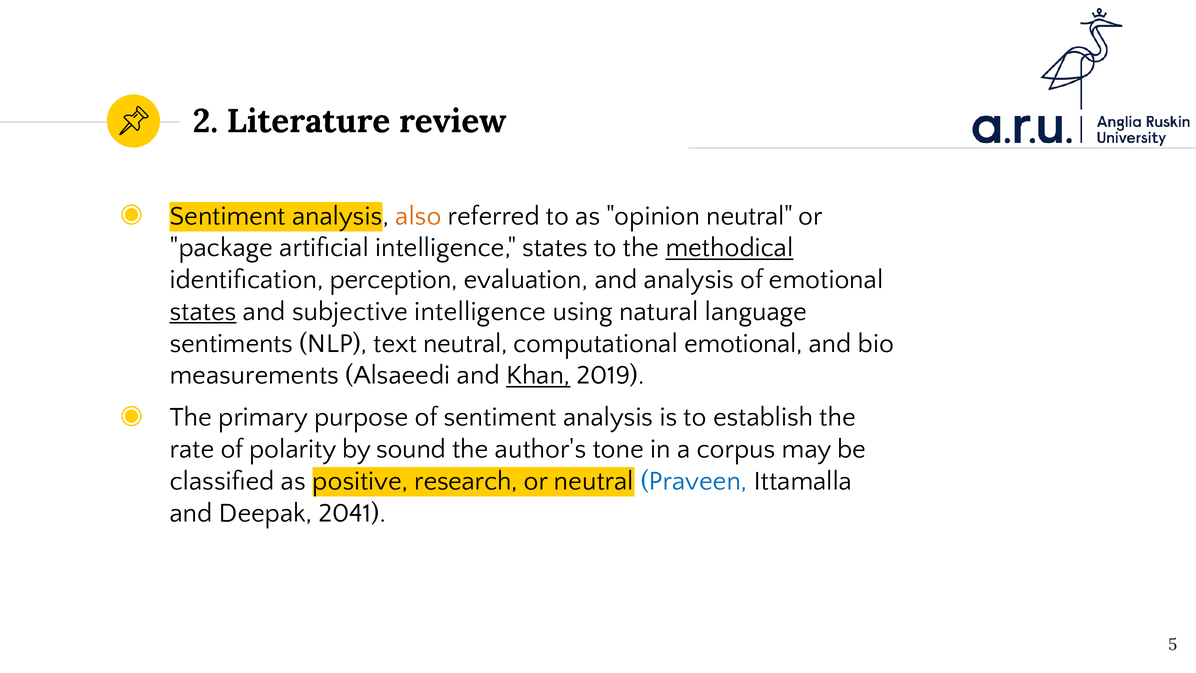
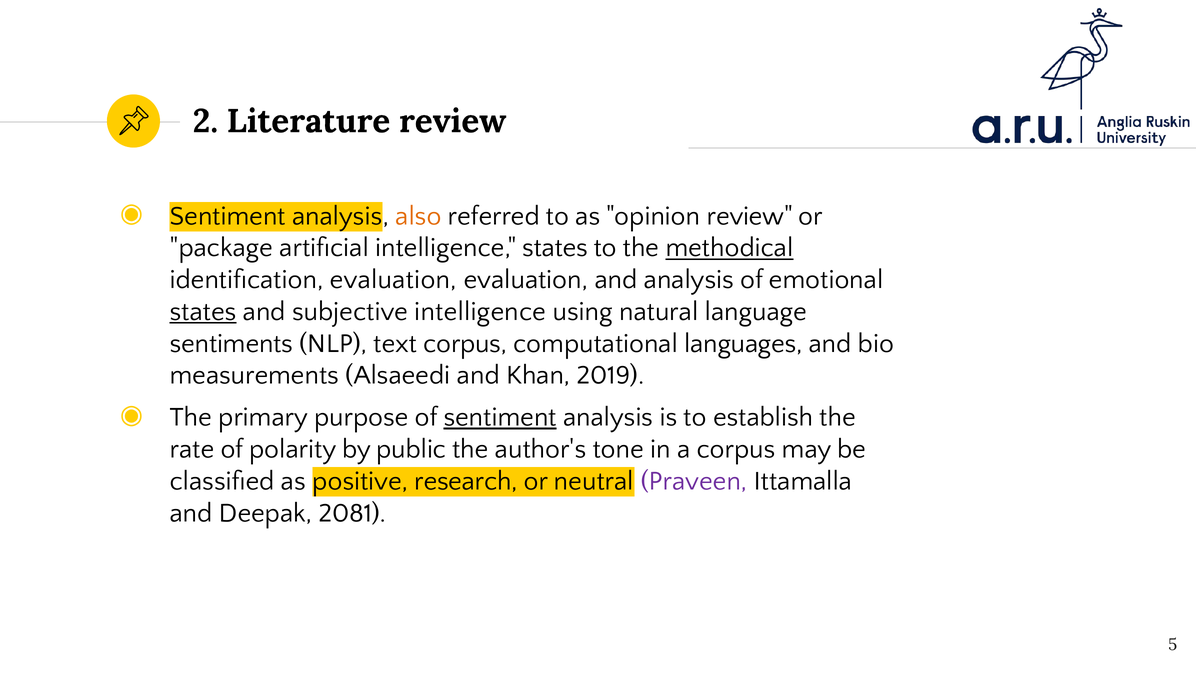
opinion neutral: neutral -> review
identification perception: perception -> evaluation
text neutral: neutral -> corpus
computational emotional: emotional -> languages
Khan underline: present -> none
sentiment at (500, 417) underline: none -> present
sound: sound -> public
Praveen colour: blue -> purple
2041: 2041 -> 2081
